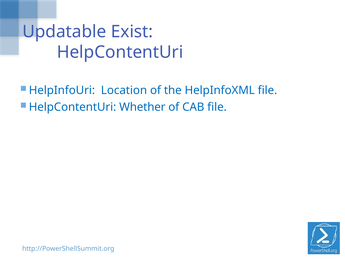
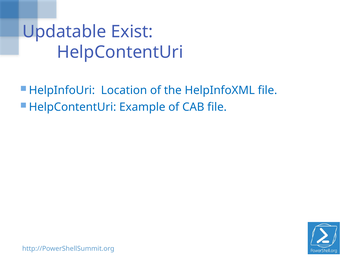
Whether: Whether -> Example
